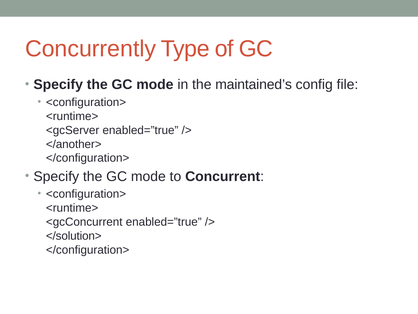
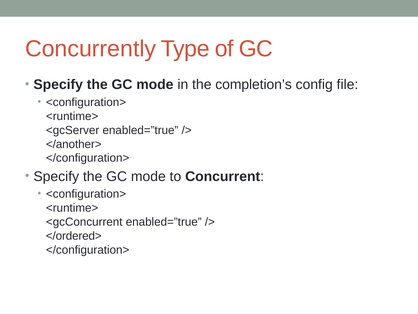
maintained’s: maintained’s -> completion’s
</solution>: </solution> -> </ordered>
